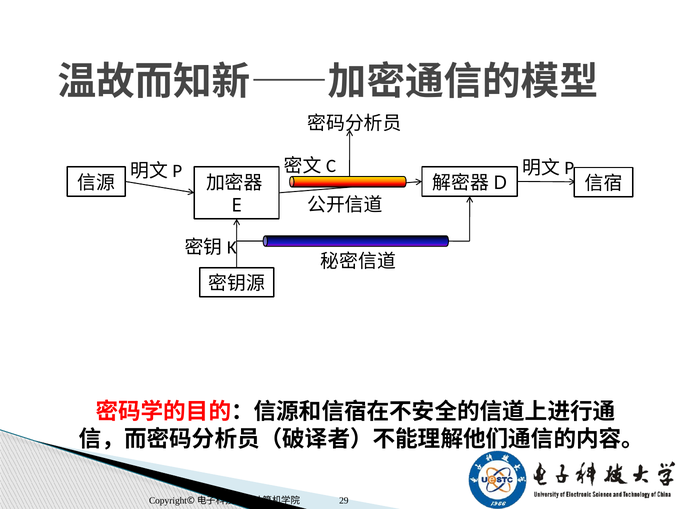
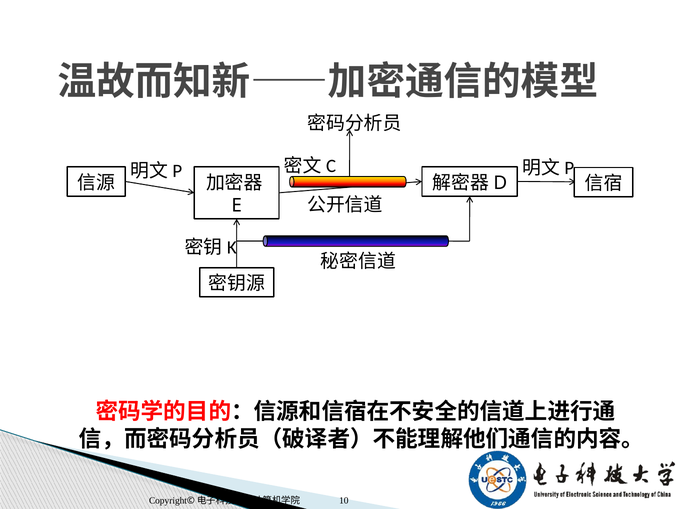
29: 29 -> 10
